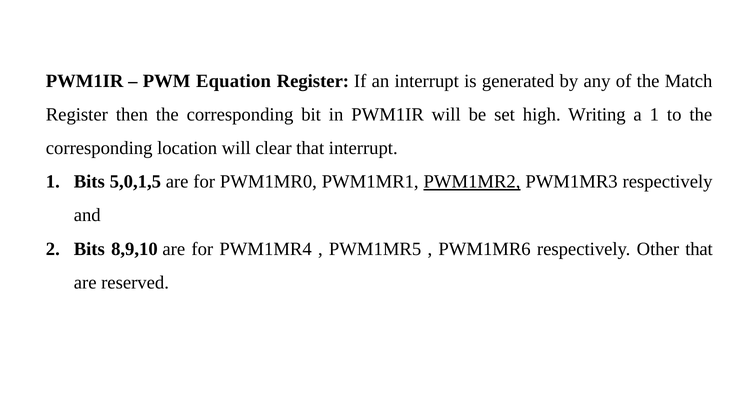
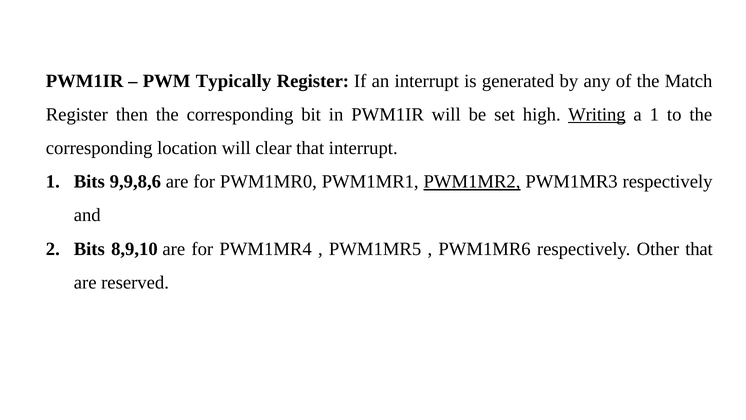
Equation: Equation -> Typically
Writing underline: none -> present
5,0,1,5: 5,0,1,5 -> 9,9,8,6
